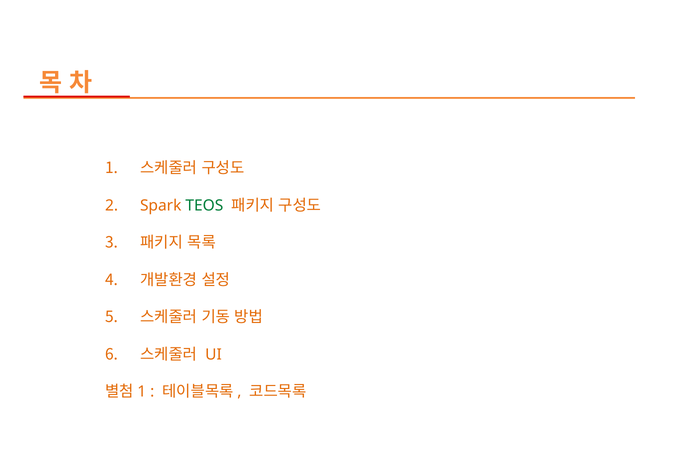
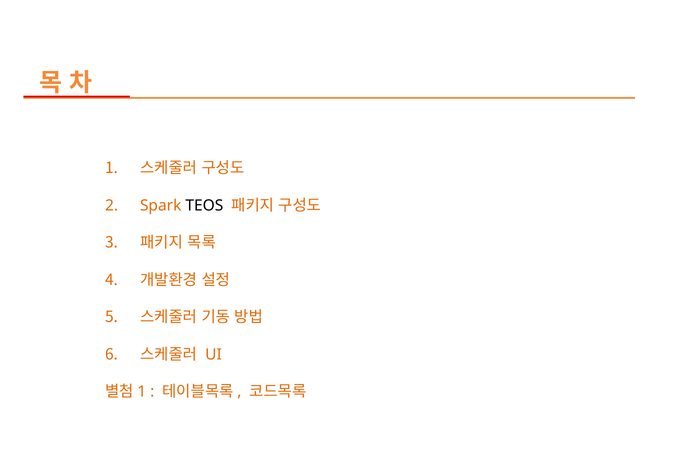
TEOS colour: green -> black
